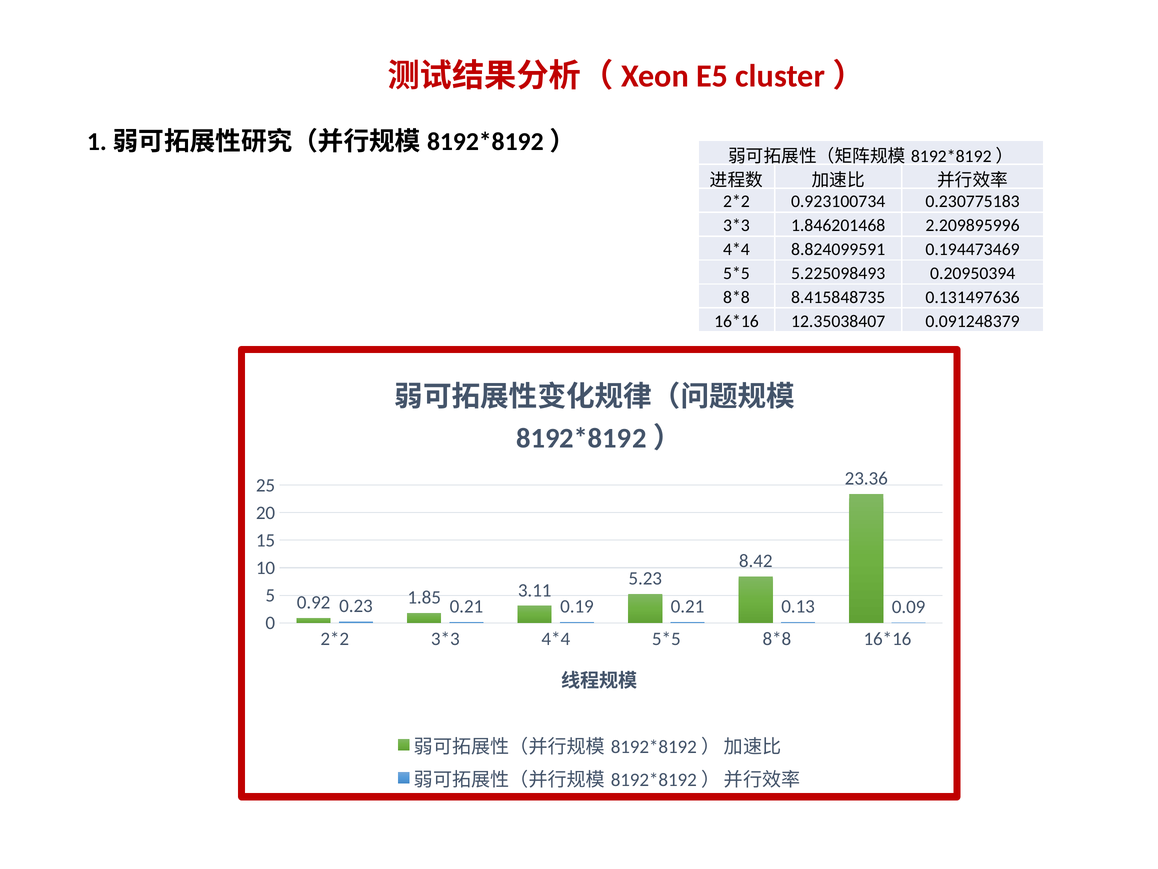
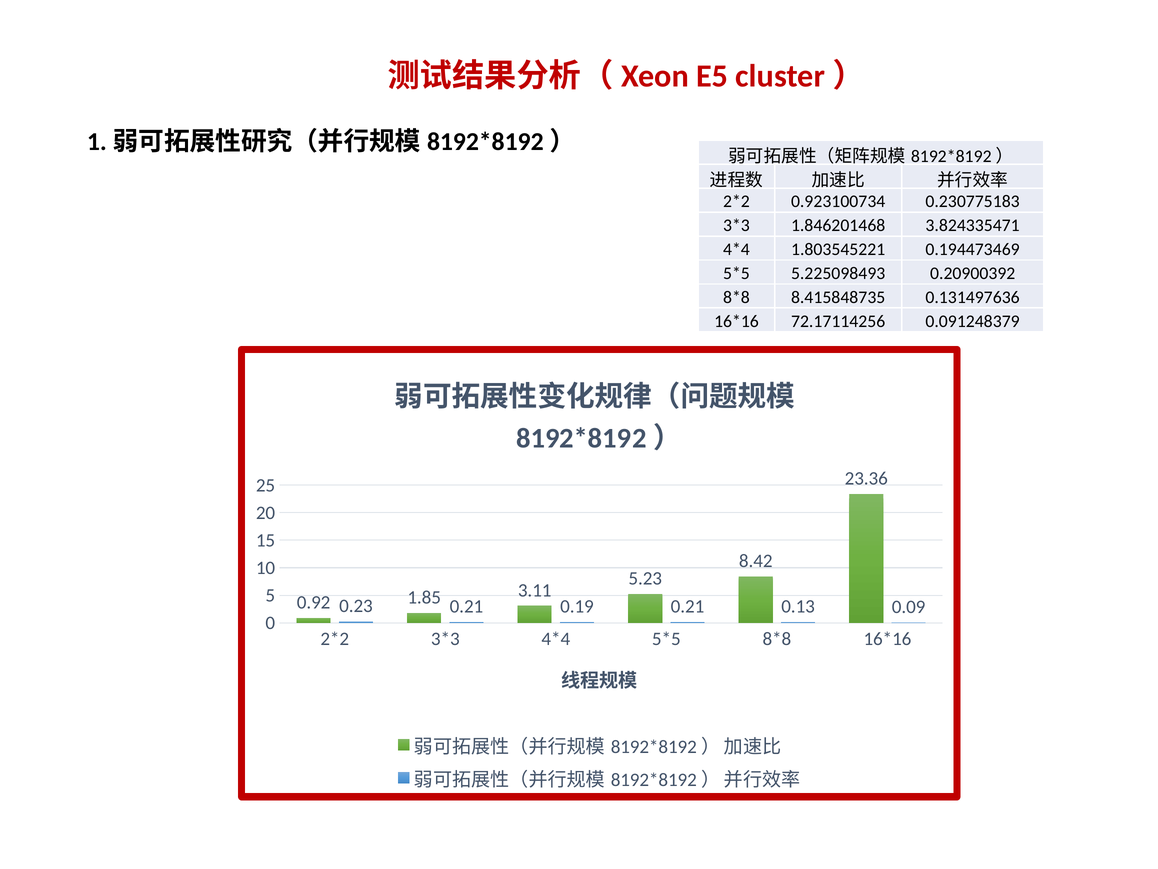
2.209895996: 2.209895996 -> 3.824335471
8.824099591: 8.824099591 -> 1.803545221
0.20950394: 0.20950394 -> 0.20900392
12.35038407: 12.35038407 -> 72.17114256
